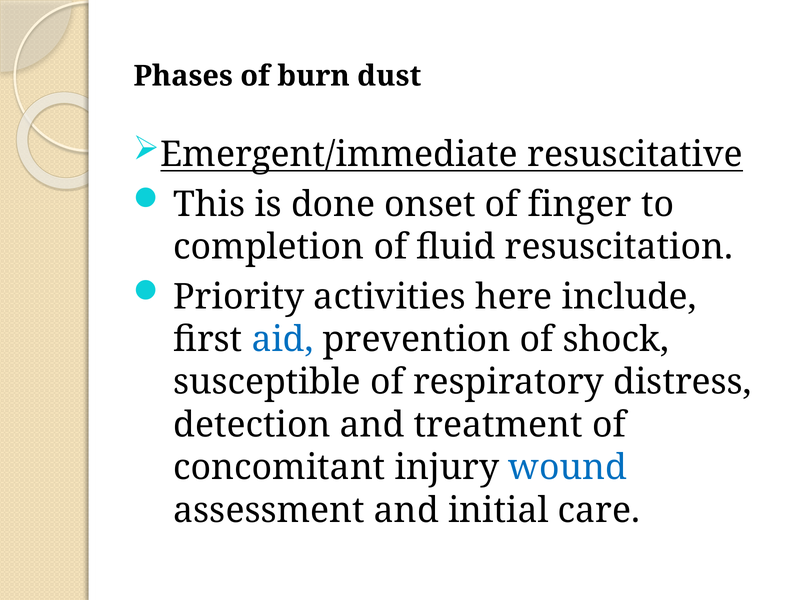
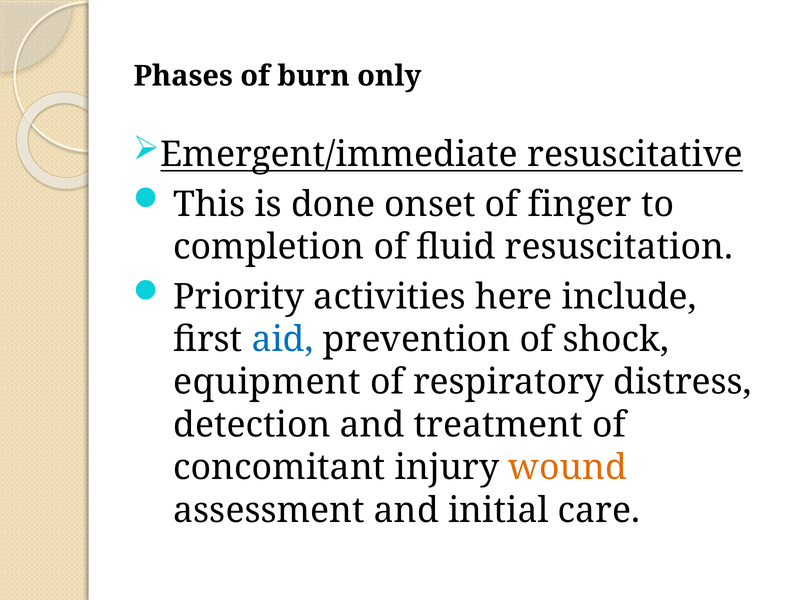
dust: dust -> only
susceptible: susceptible -> equipment
wound colour: blue -> orange
